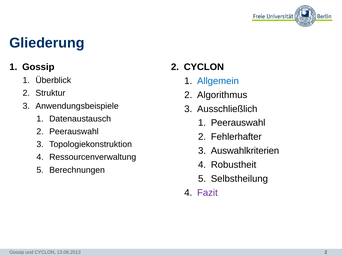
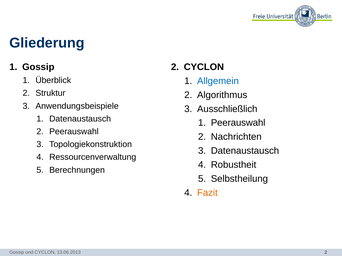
Fehlerhafter: Fehlerhafter -> Nachrichten
Auswahlkriterien at (245, 151): Auswahlkriterien -> Datenaustausch
Fazit colour: purple -> orange
